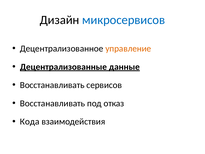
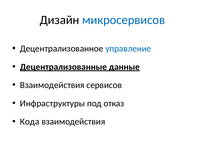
управление colour: orange -> blue
Восстанавливать at (52, 85): Восстанавливать -> Взаимодействия
Восстанавливать at (53, 103): Восстанавливать -> Инфраструктуры
